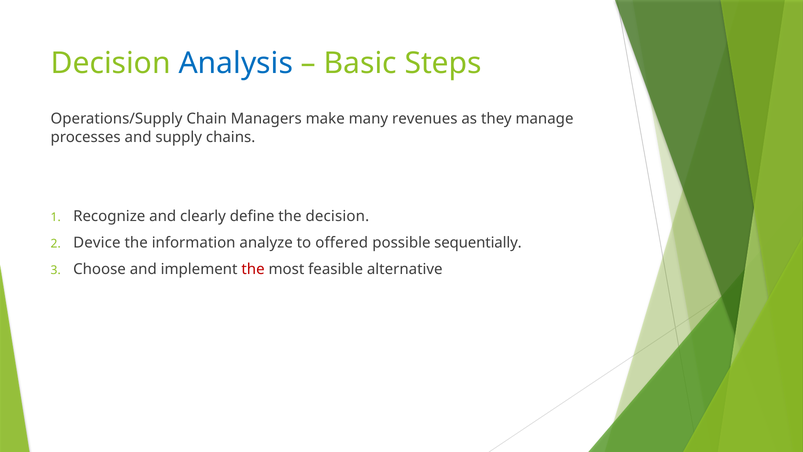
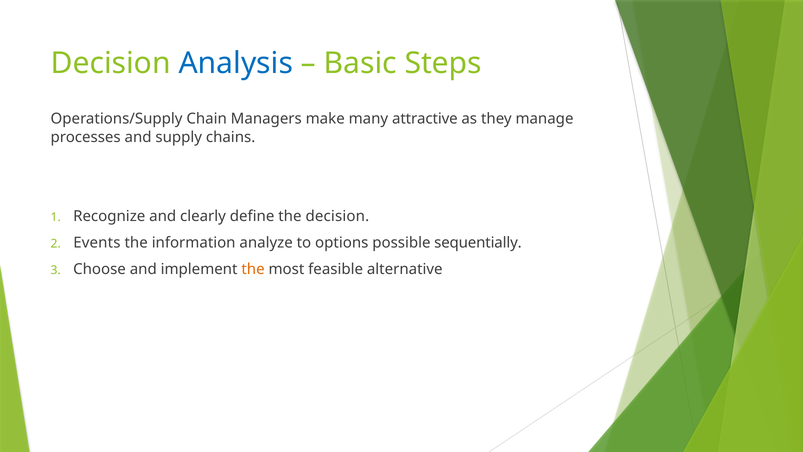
revenues: revenues -> attractive
Device: Device -> Events
offered: offered -> options
the at (253, 269) colour: red -> orange
